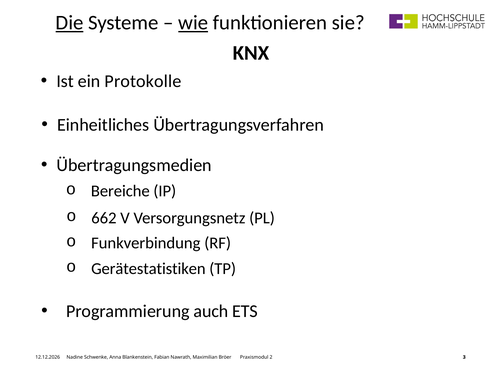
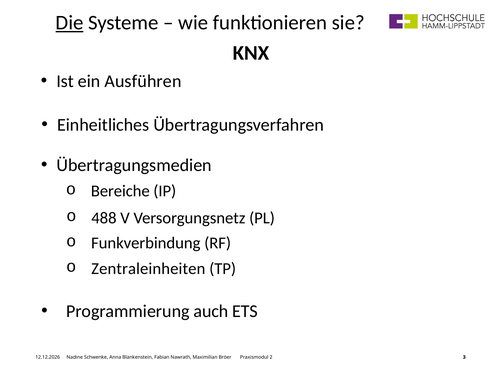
wie underline: present -> none
Protokolle: Protokolle -> Ausführen
662: 662 -> 488
Gerätestatistiken: Gerätestatistiken -> Zentraleinheiten
